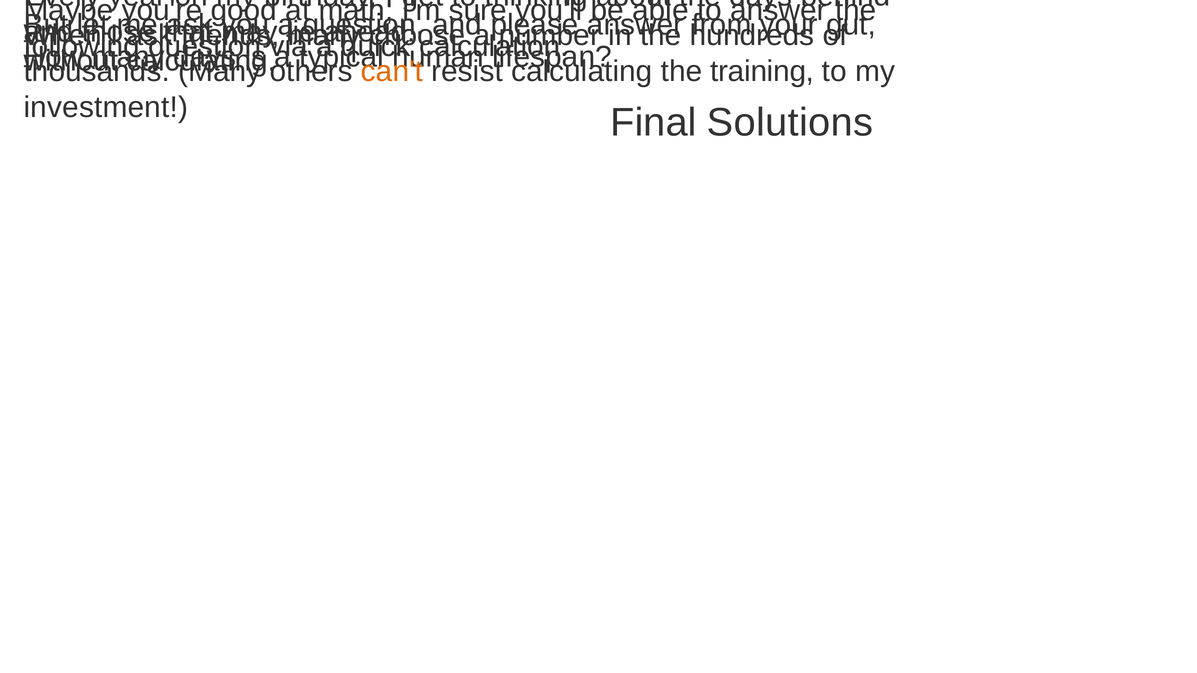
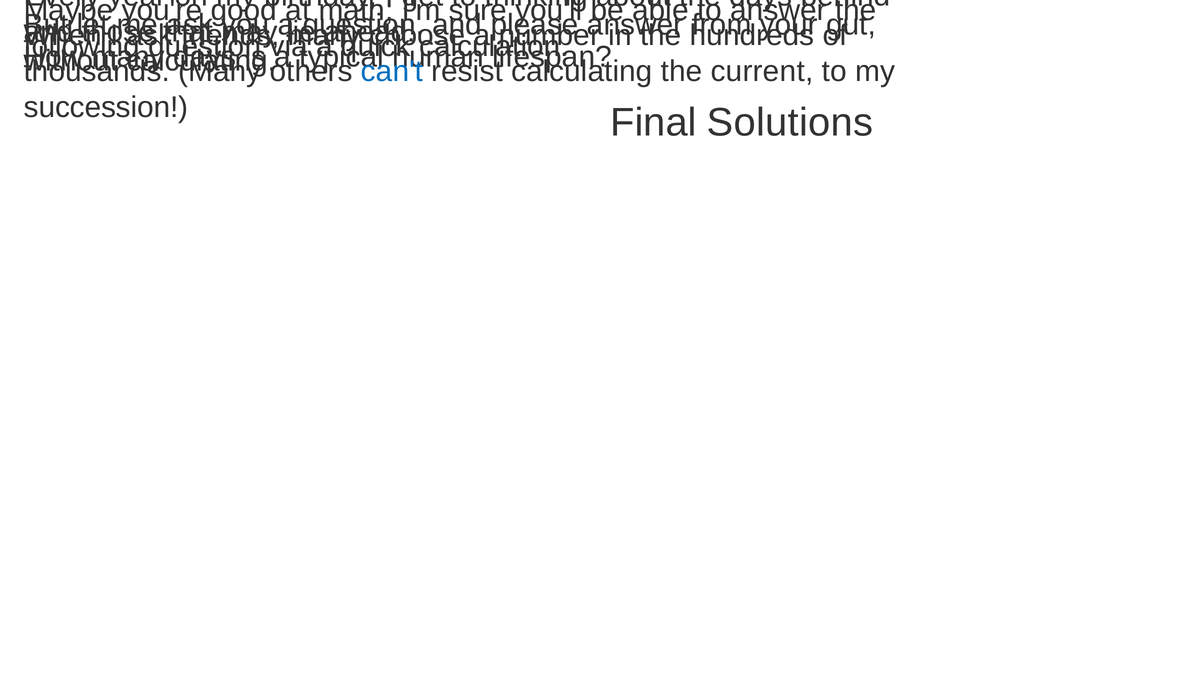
can't colour: orange -> blue
training: training -> current
investment: investment -> succession
